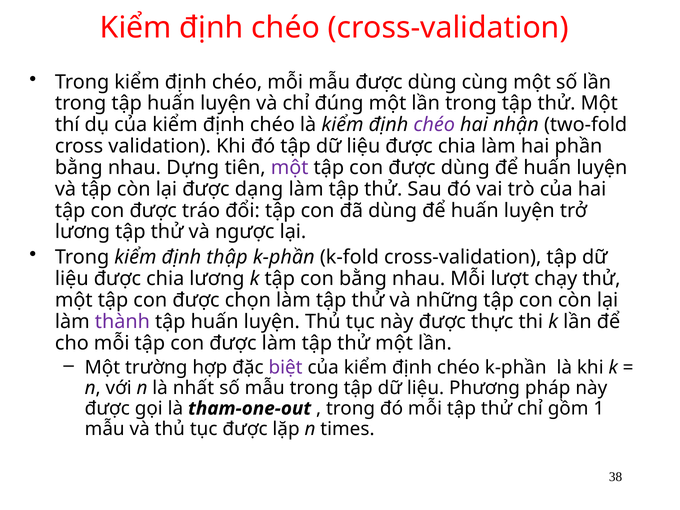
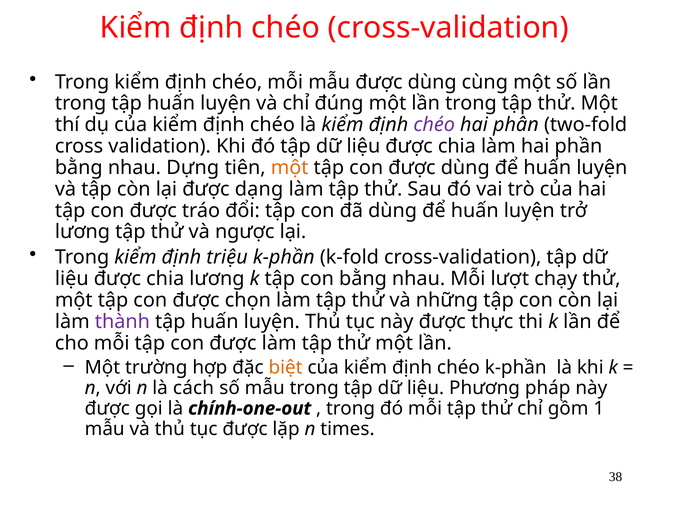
nhận: nhận -> phân
một at (290, 168) colour: purple -> orange
thập: thập -> triệu
biệt colour: purple -> orange
nhất: nhất -> cách
tham-one-out: tham-one-out -> chính-one-out
